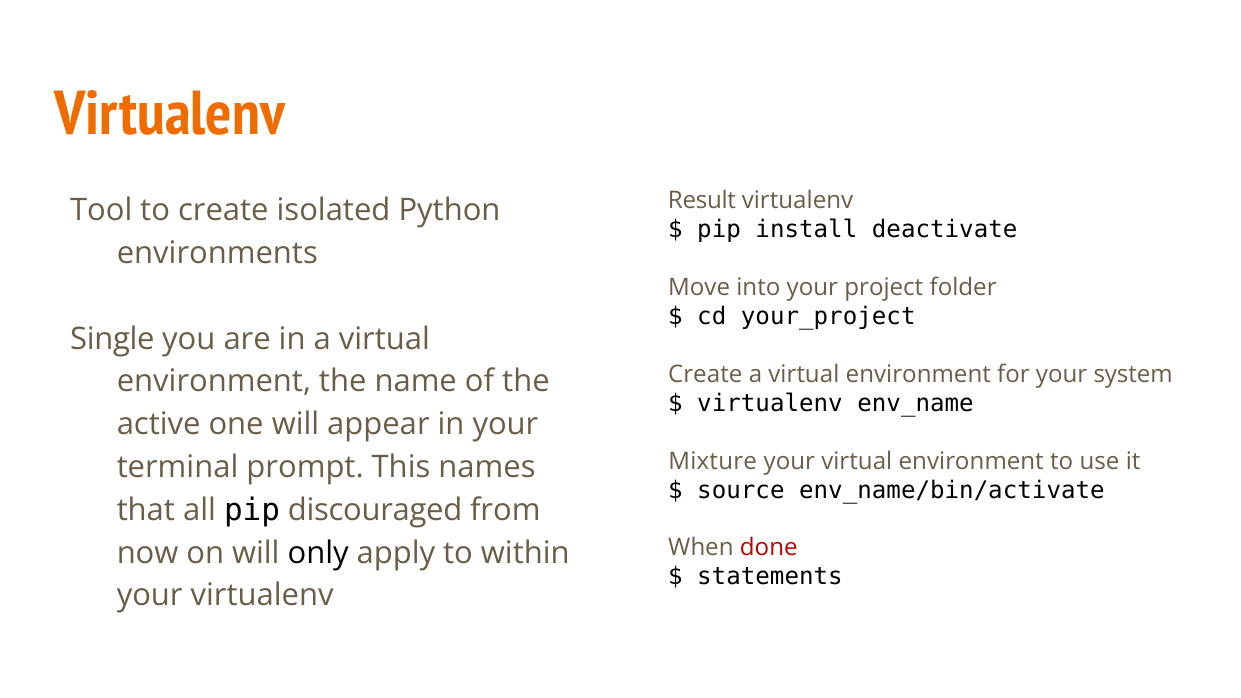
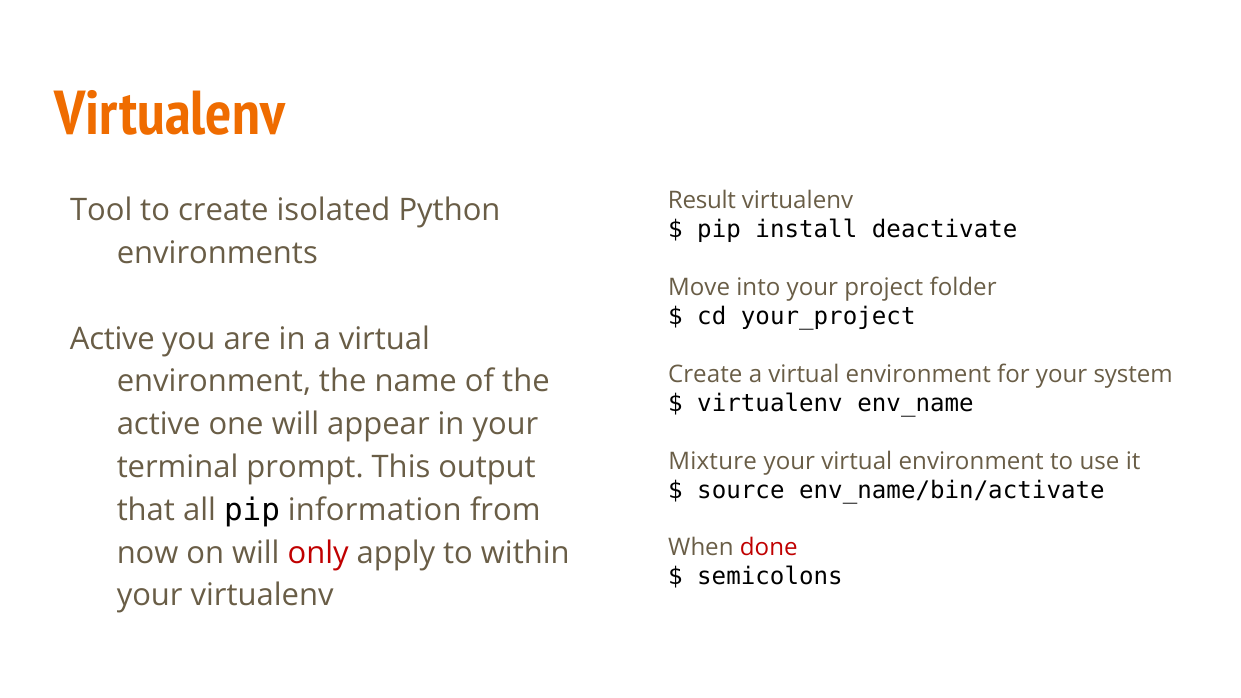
Single at (112, 339): Single -> Active
names: names -> output
discouraged: discouraged -> information
only colour: black -> red
statements: statements -> semicolons
